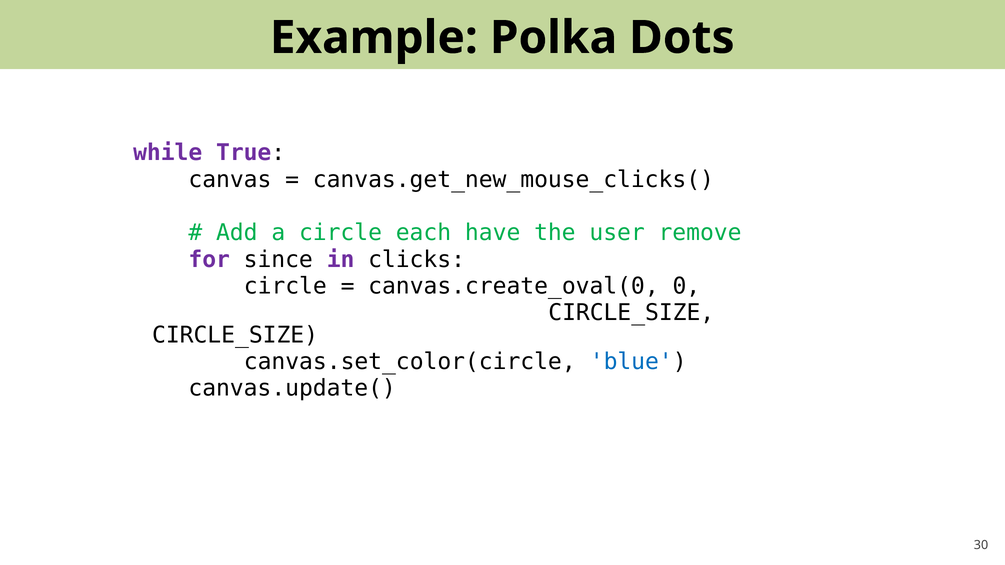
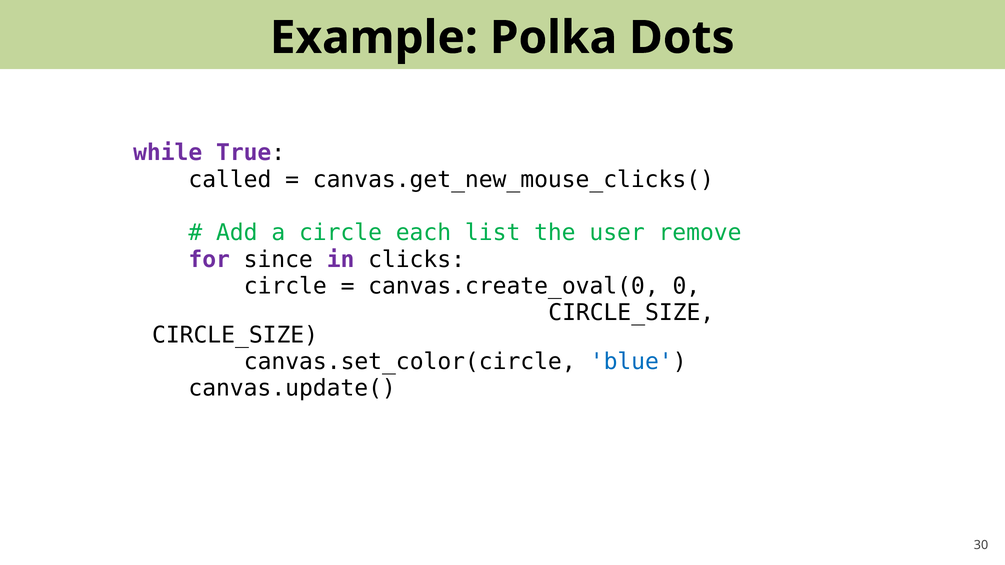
canvas: canvas -> called
have: have -> list
